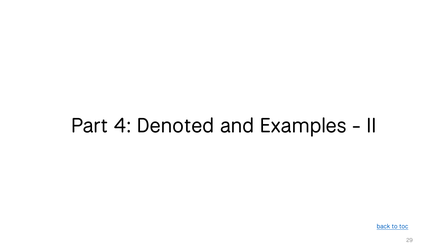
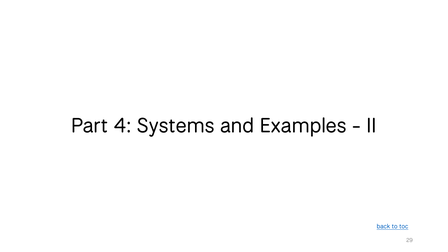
Denoted: Denoted -> Systems
